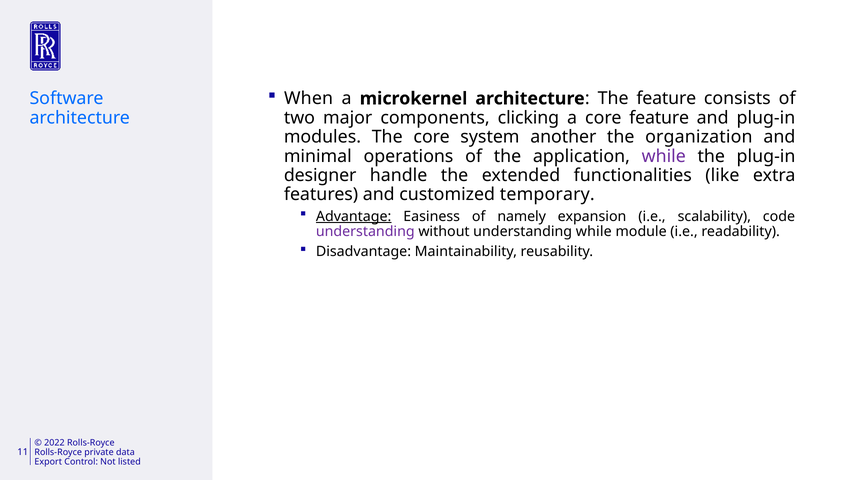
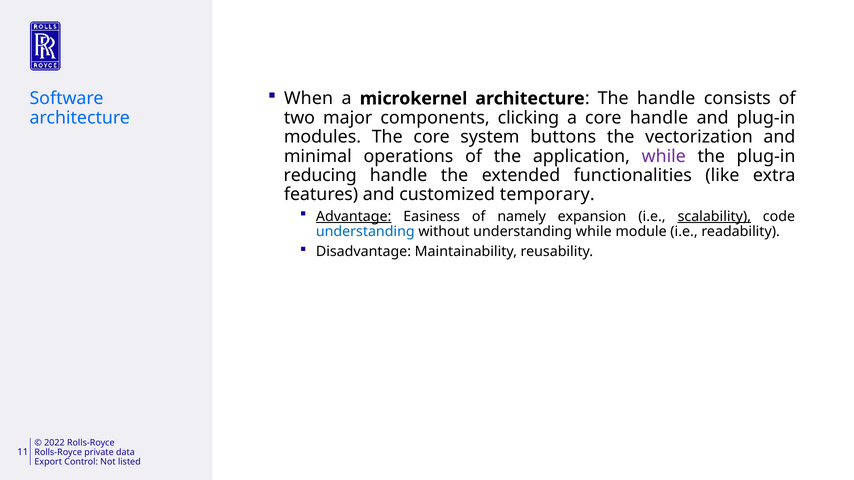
The feature: feature -> handle
core feature: feature -> handle
another: another -> buttons
organization: organization -> vectorization
designer: designer -> reducing
scalability underline: none -> present
understanding at (365, 232) colour: purple -> blue
